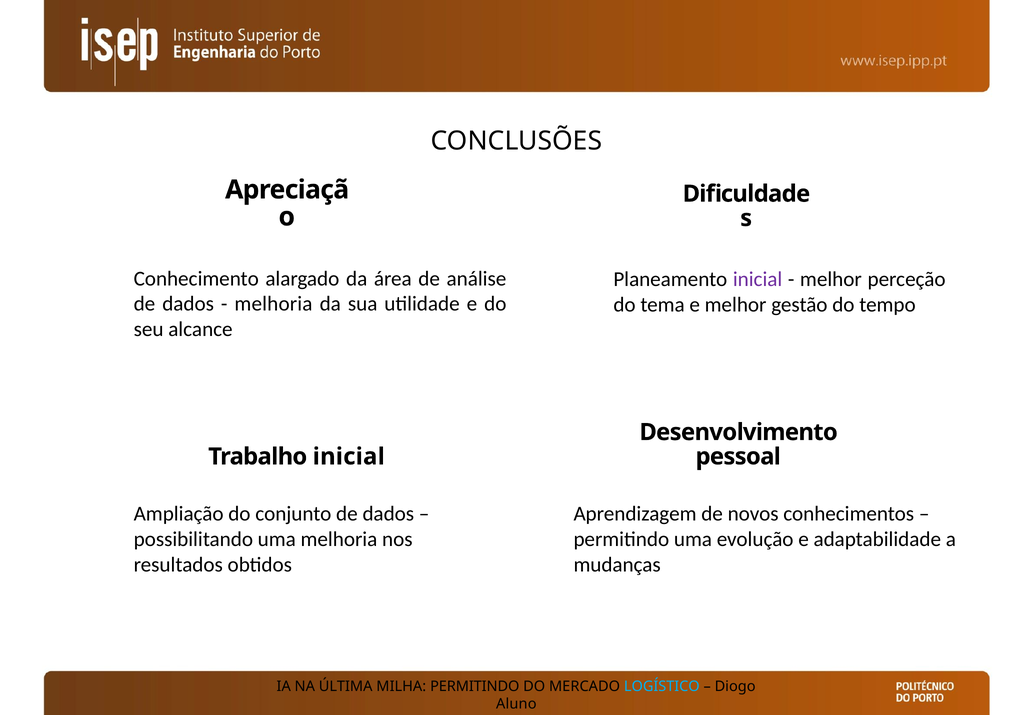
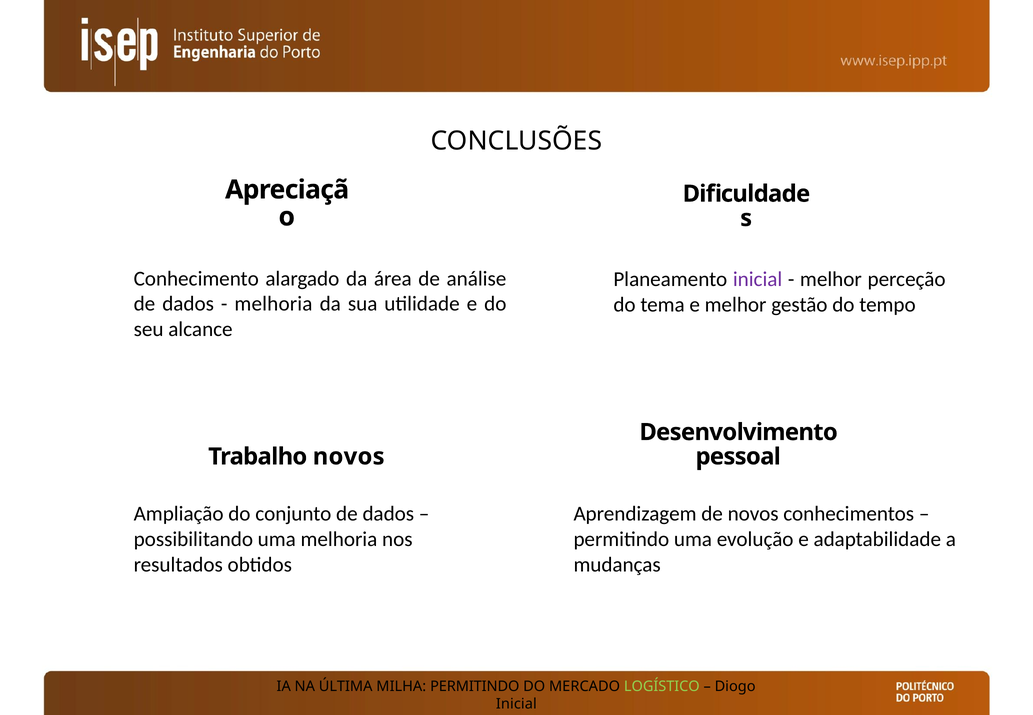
Trabalho inicial: inicial -> novos
LOGÍSTICO colour: light blue -> light green
Aluno at (516, 704): Aluno -> Inicial
